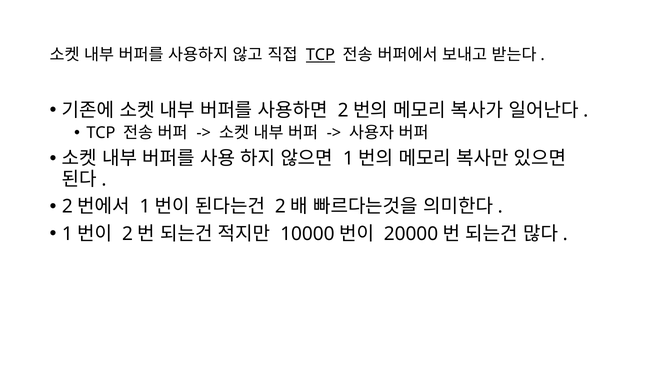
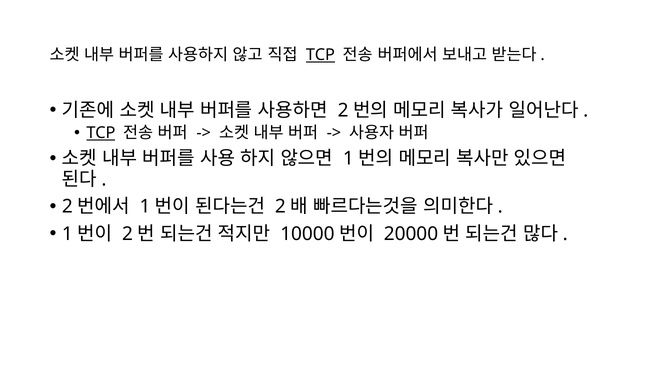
TCP at (101, 133) underline: none -> present
